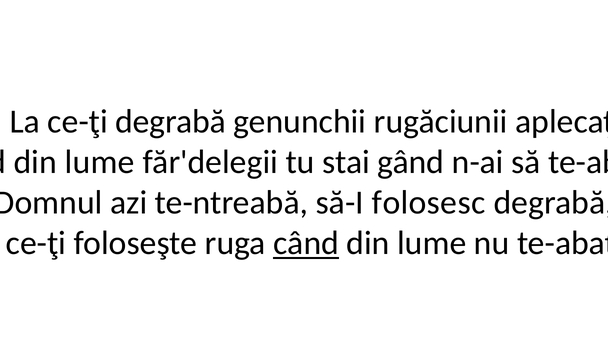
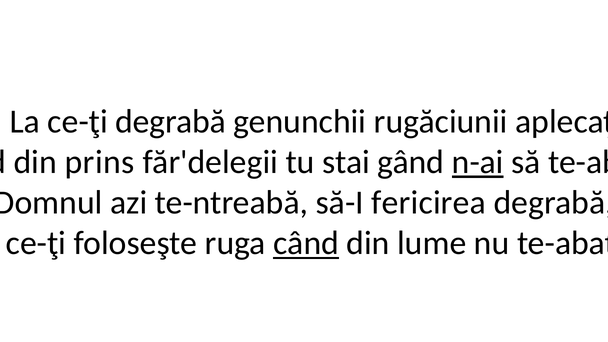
lume at (100, 162): lume -> prins
n-ai underline: none -> present
folosesc: folosesc -> fericirea
